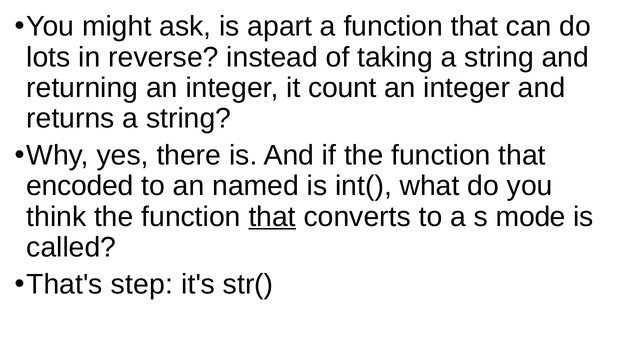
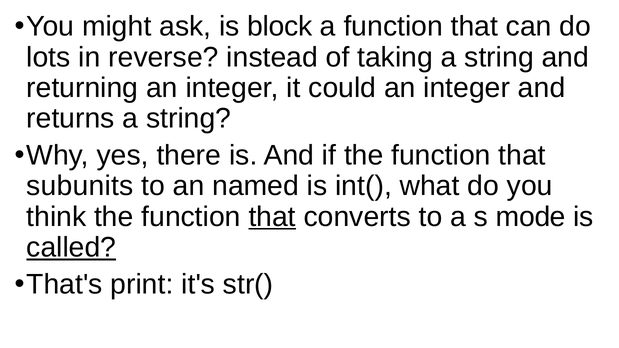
apart: apart -> block
count: count -> could
encoded: encoded -> subunits
called underline: none -> present
step: step -> print
